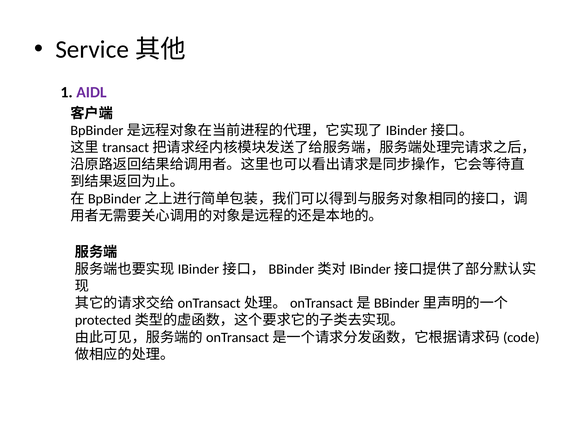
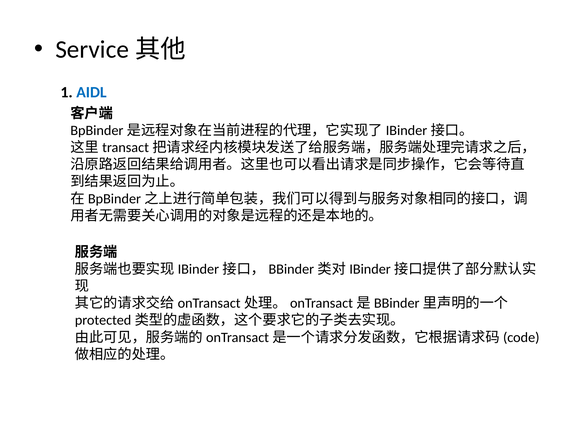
AIDL colour: purple -> blue
